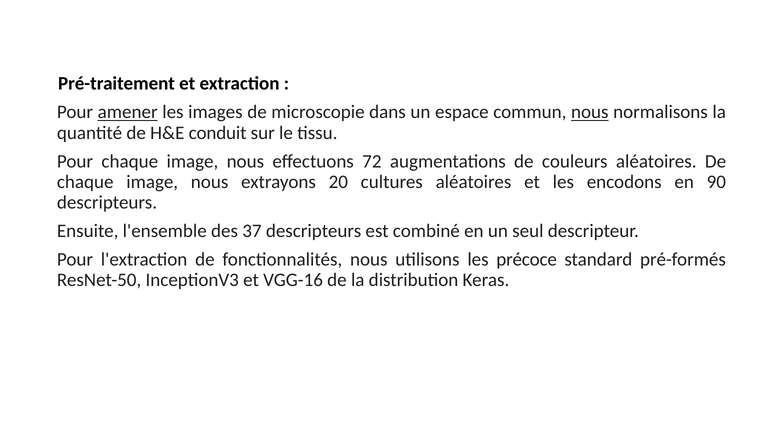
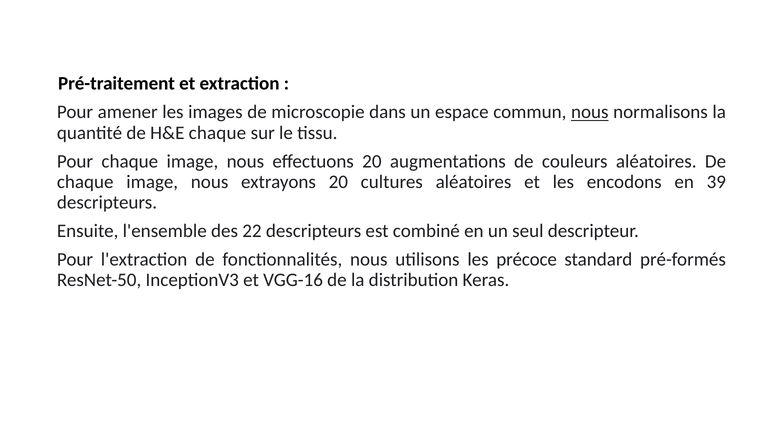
amener underline: present -> none
H&E conduit: conduit -> chaque
effectuons 72: 72 -> 20
90: 90 -> 39
37: 37 -> 22
